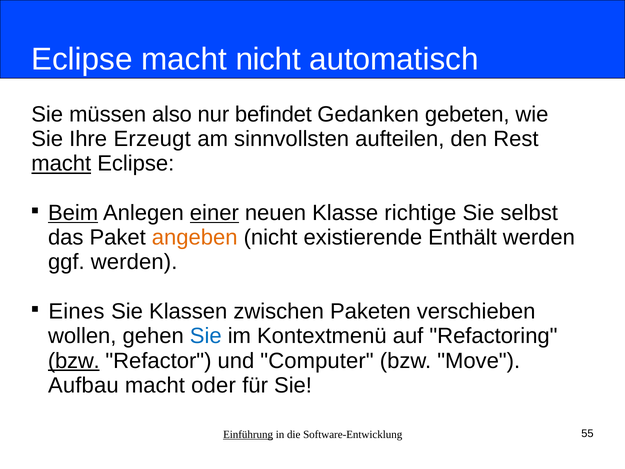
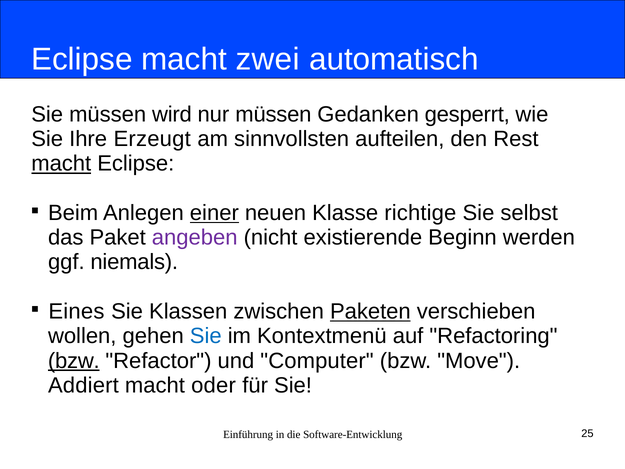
macht nicht: nicht -> zwei
also: also -> wird
nur befindet: befindet -> müssen
gebeten: gebeten -> gesperrt
Beim underline: present -> none
angeben colour: orange -> purple
Enthält: Enthält -> Beginn
ggf werden: werden -> niemals
Paketen underline: none -> present
Aufbau: Aufbau -> Addiert
Einführung underline: present -> none
55: 55 -> 25
